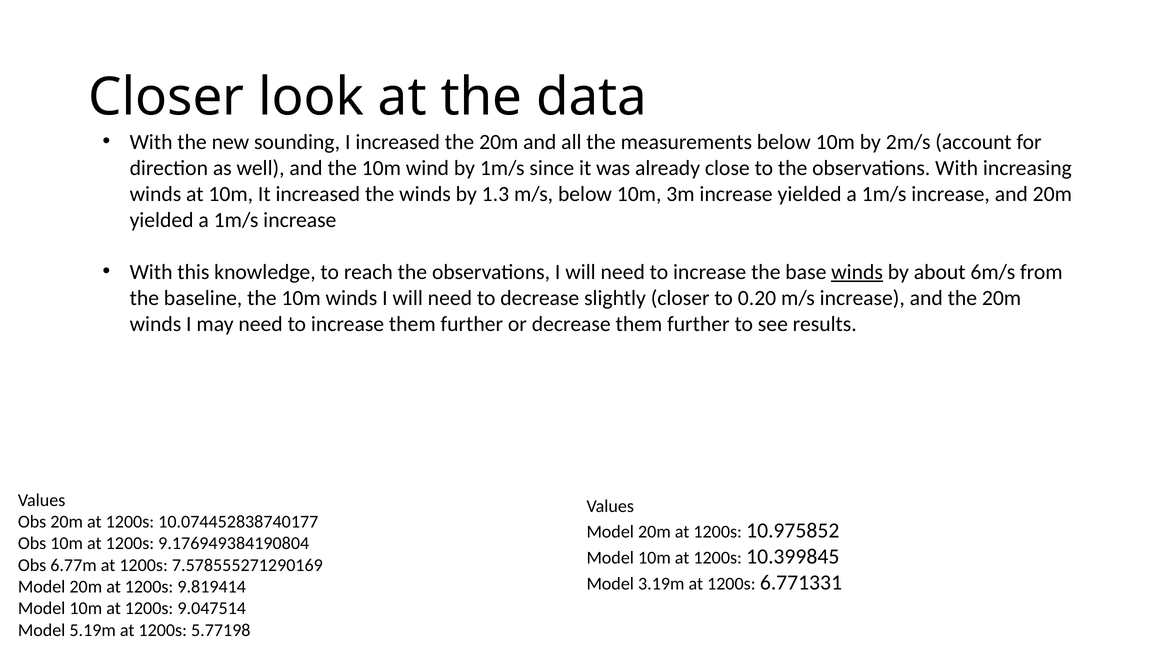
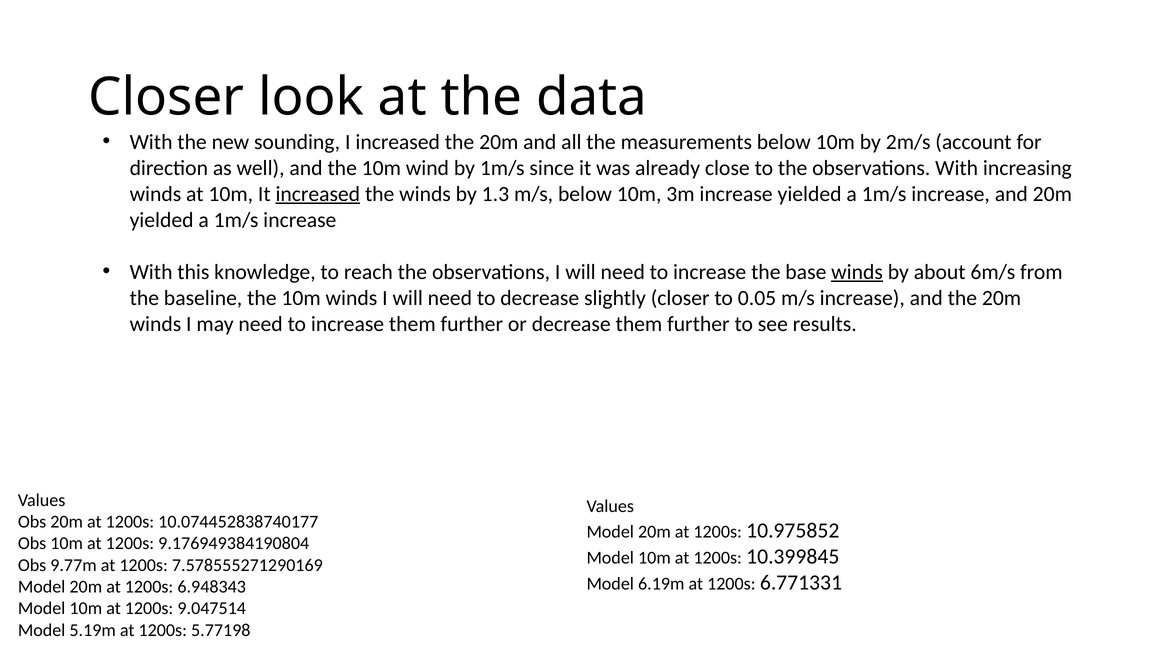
increased at (318, 194) underline: none -> present
0.20: 0.20 -> 0.05
6.77m: 6.77m -> 9.77m
3.19m: 3.19m -> 6.19m
9.819414: 9.819414 -> 6.948343
